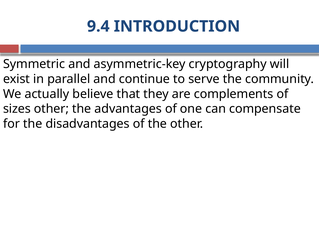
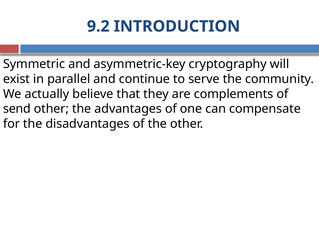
9.4: 9.4 -> 9.2
sizes: sizes -> send
